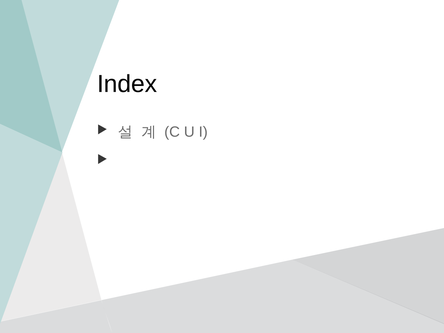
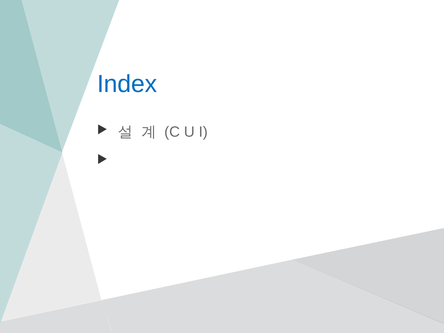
Index colour: black -> blue
